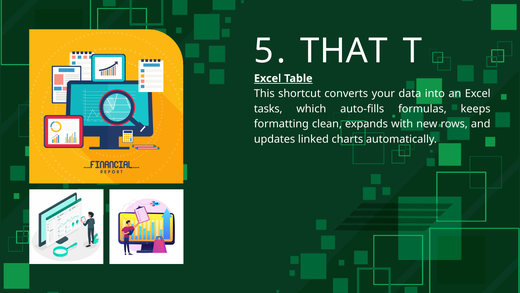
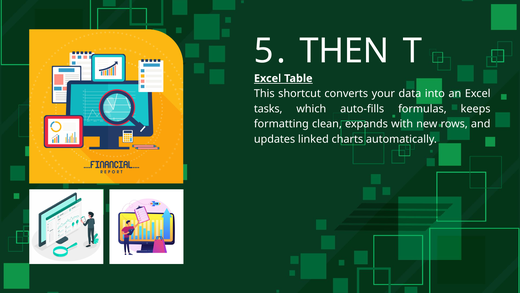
THAT: THAT -> THEN
